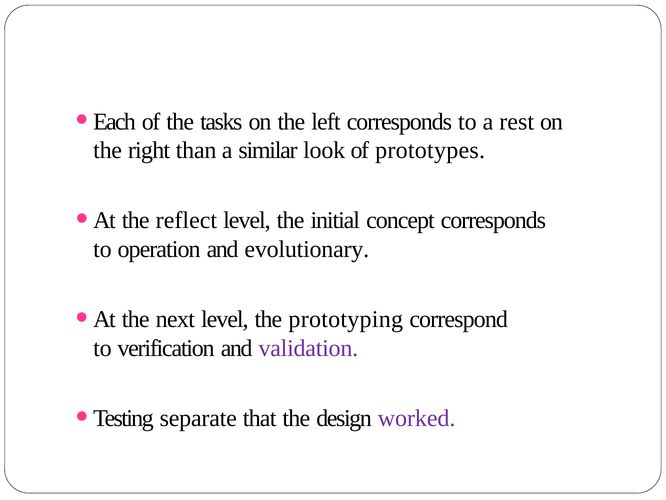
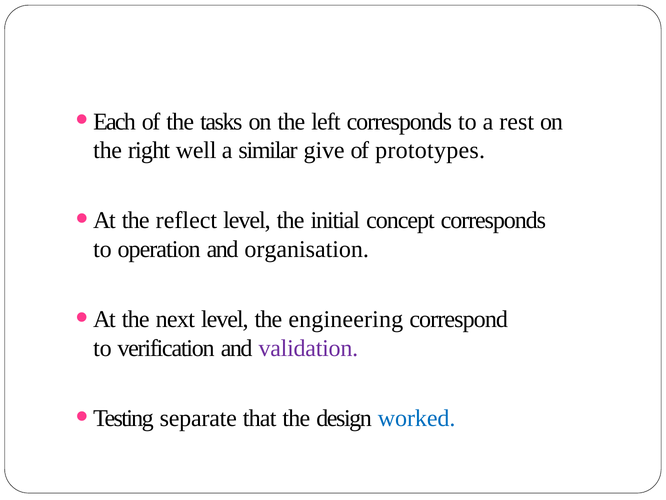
than: than -> well
look: look -> give
evolutionary: evolutionary -> organisation
prototyping: prototyping -> engineering
worked colour: purple -> blue
